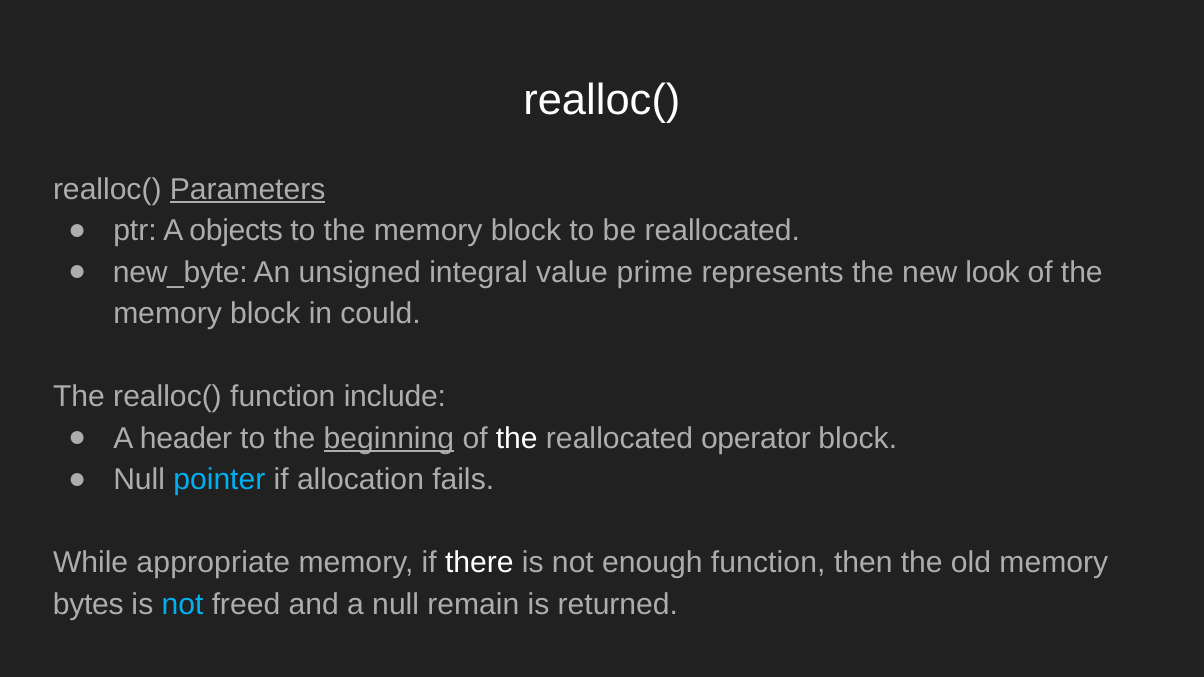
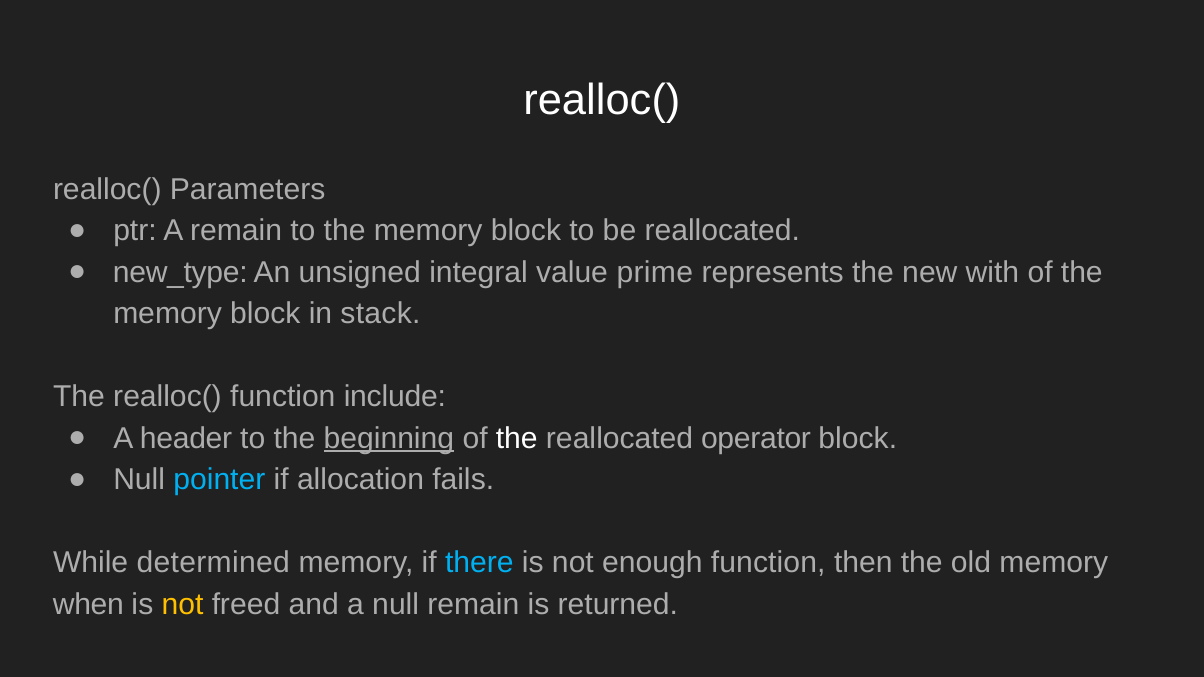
Parameters underline: present -> none
A objects: objects -> remain
new_byte: new_byte -> new_type
look: look -> with
could: could -> stack
appropriate: appropriate -> determined
there colour: white -> light blue
bytes: bytes -> when
not at (182, 605) colour: light blue -> yellow
